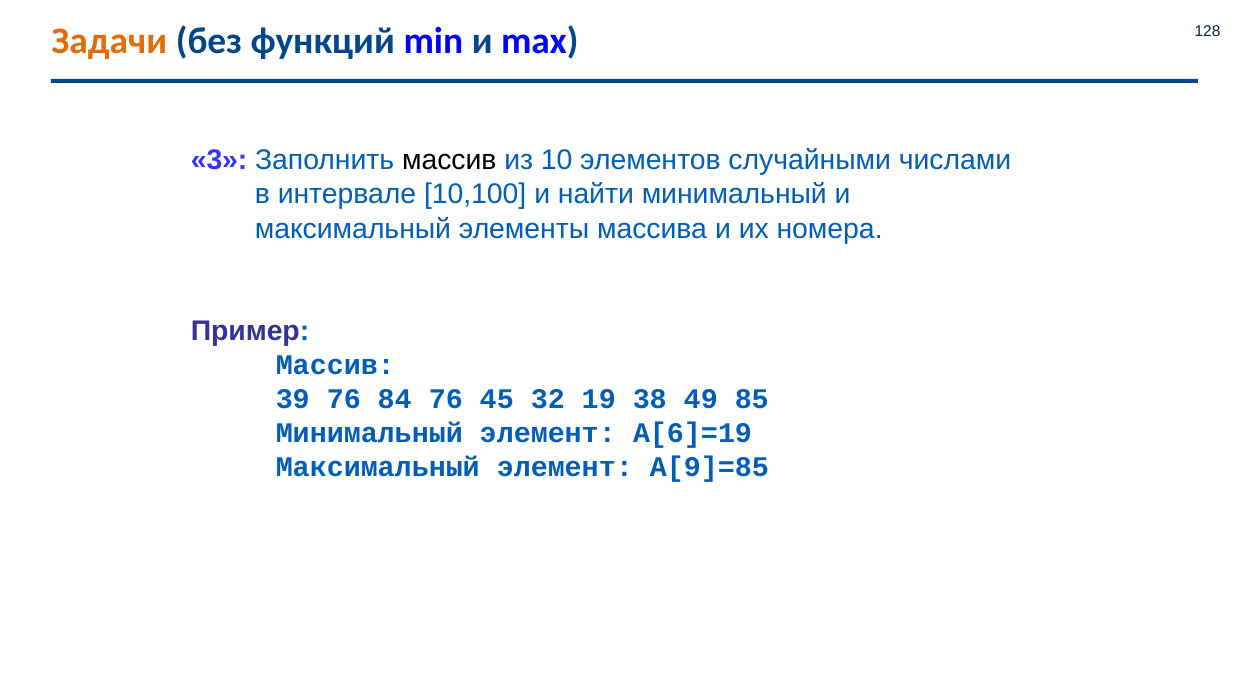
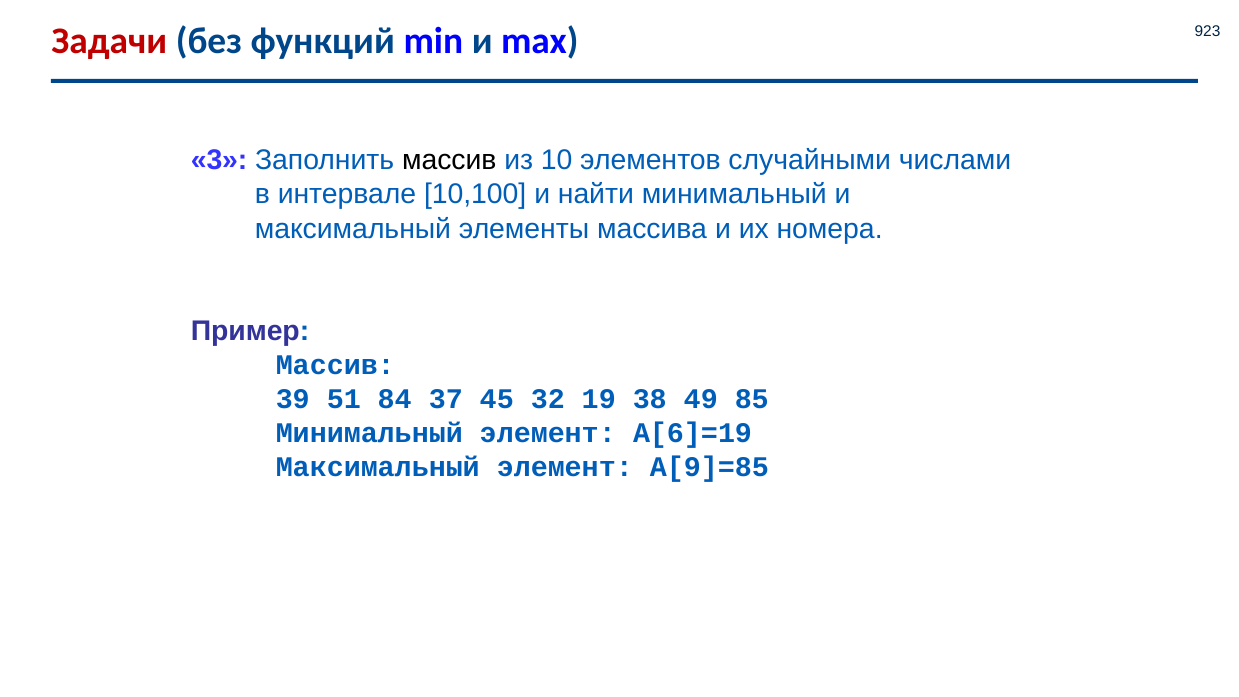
Задачи colour: orange -> red
128: 128 -> 923
39 76: 76 -> 51
84 76: 76 -> 37
